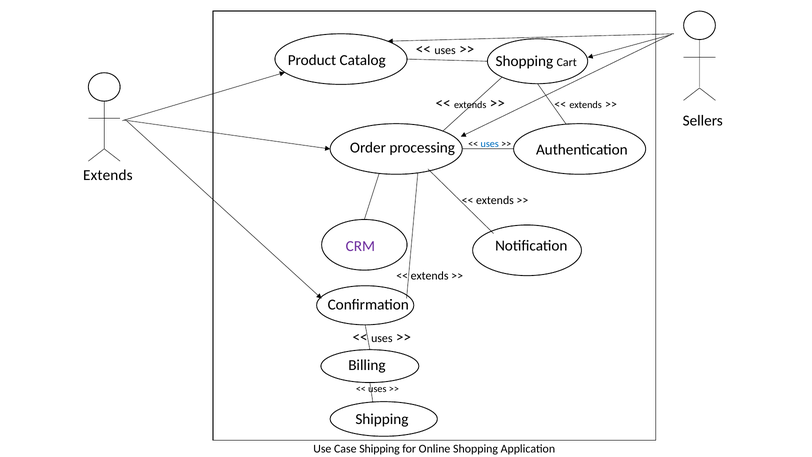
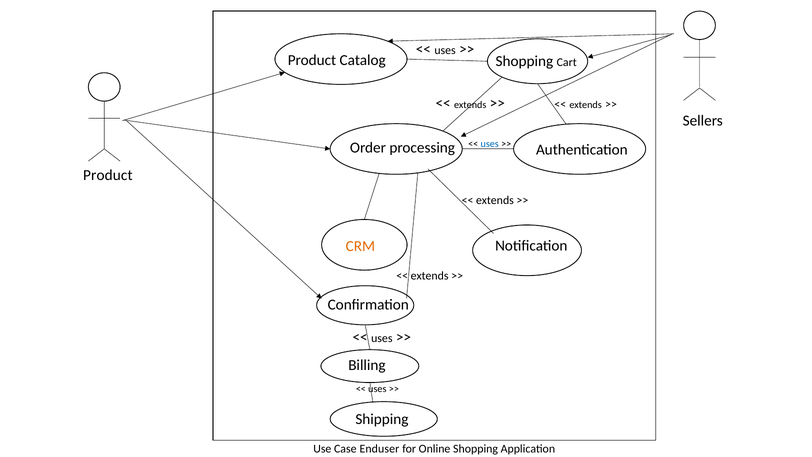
Extends at (108, 175): Extends -> Product
CRM colour: purple -> orange
Case Shipping: Shipping -> Enduser
